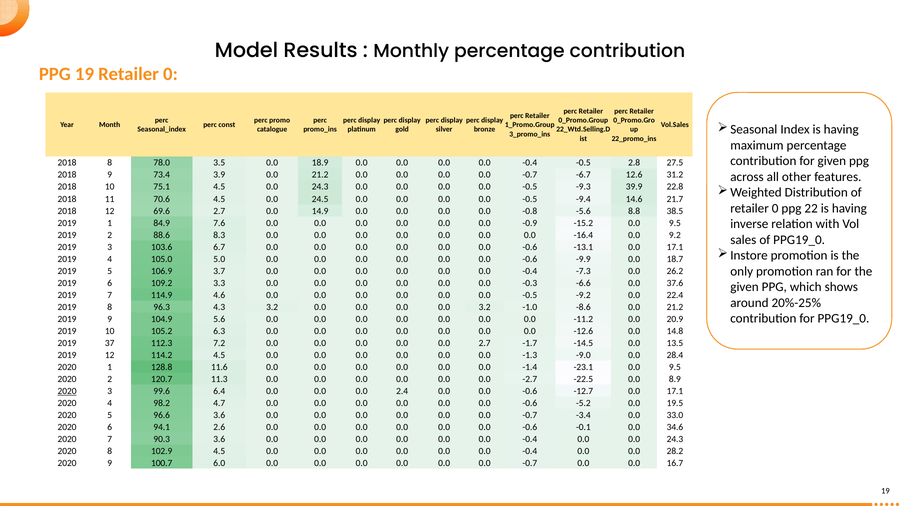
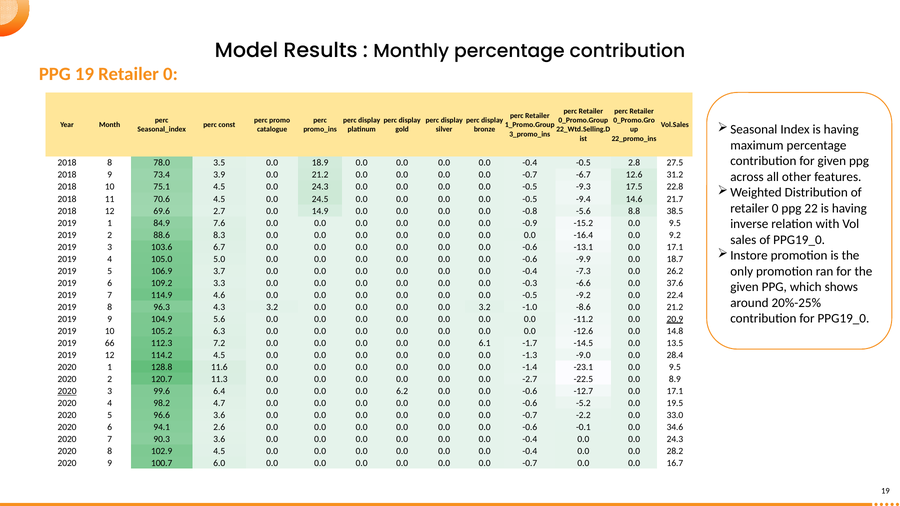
39.9: 39.9 -> 17.5
20.9 underline: none -> present
37: 37 -> 66
0.0 2.7: 2.7 -> 6.1
2.4: 2.4 -> 6.2
-3.4: -3.4 -> -2.2
